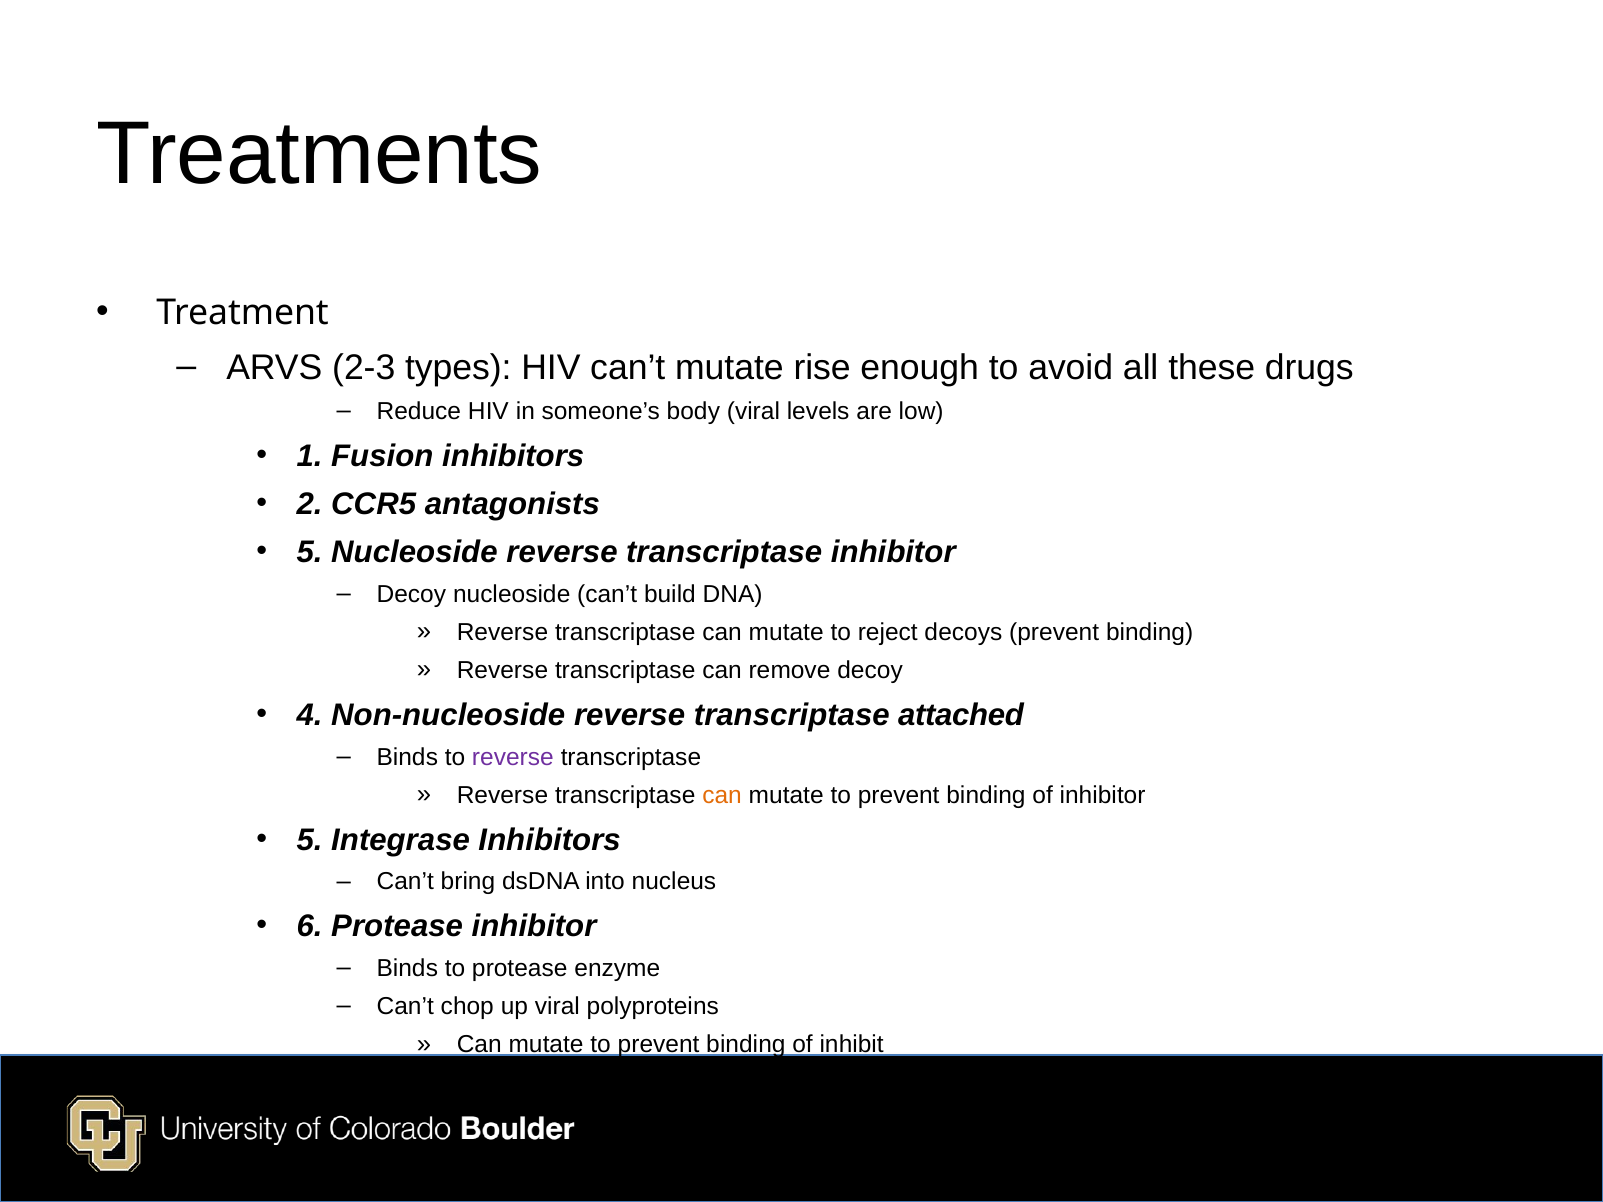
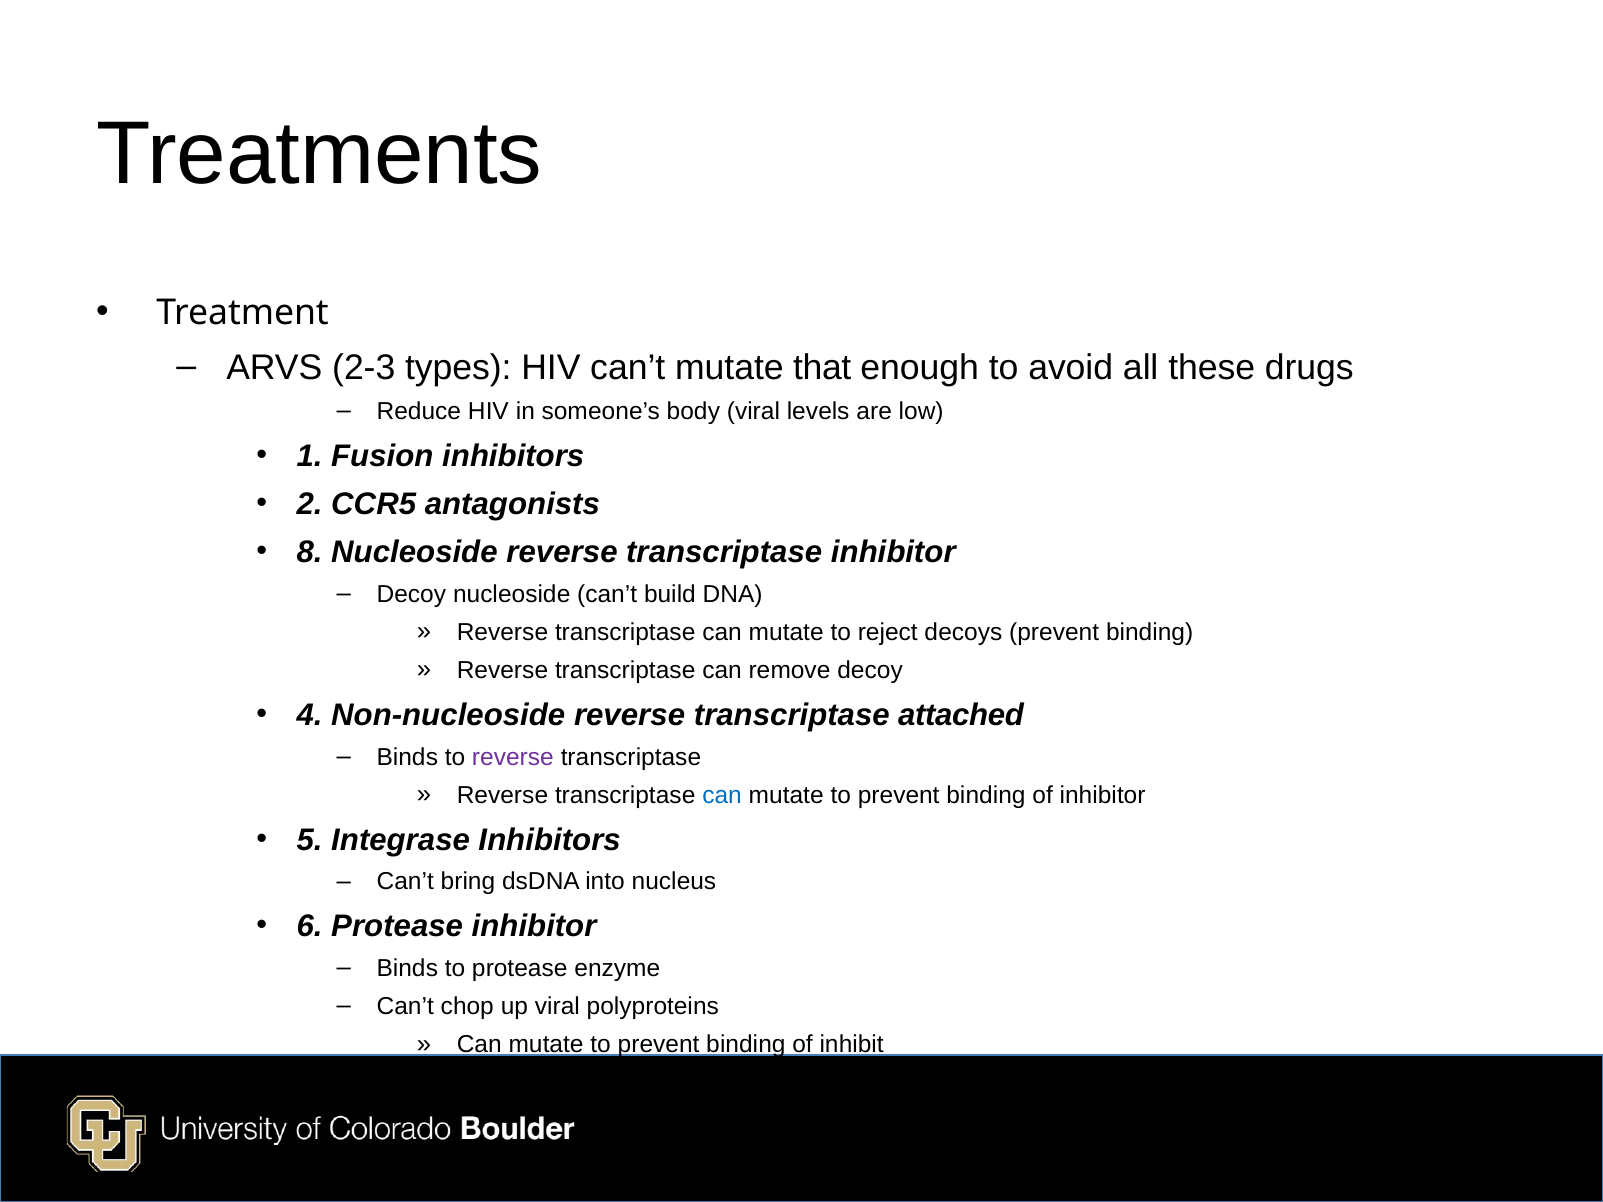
rise: rise -> that
5 at (310, 553): 5 -> 8
can at (722, 796) colour: orange -> blue
